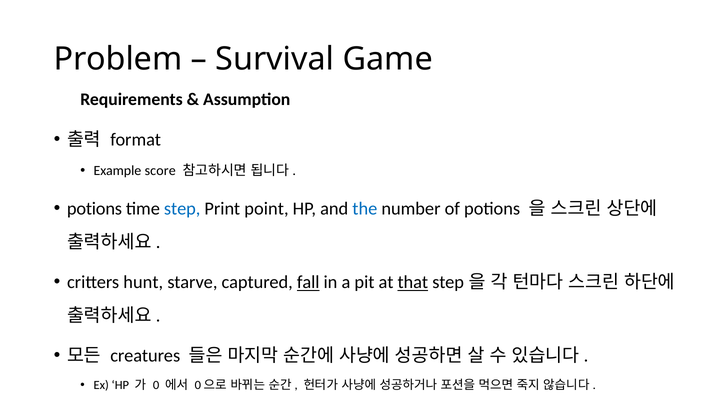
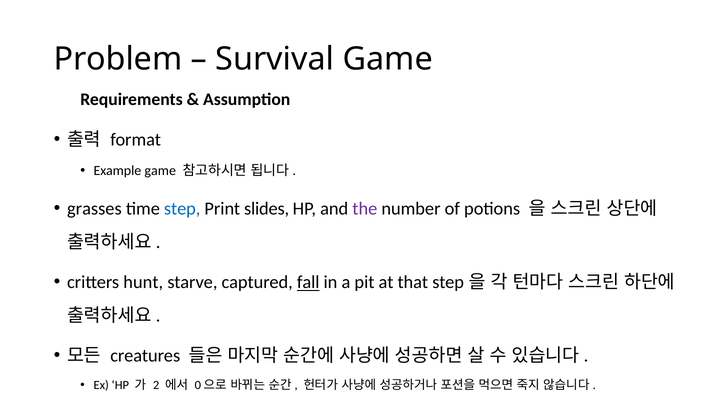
Example score: score -> game
potions at (94, 209): potions -> grasses
point: point -> slides
the colour: blue -> purple
that underline: present -> none
0: 0 -> 2
